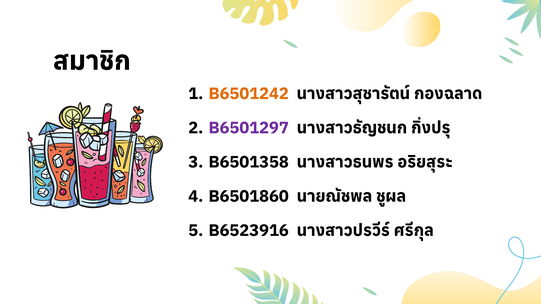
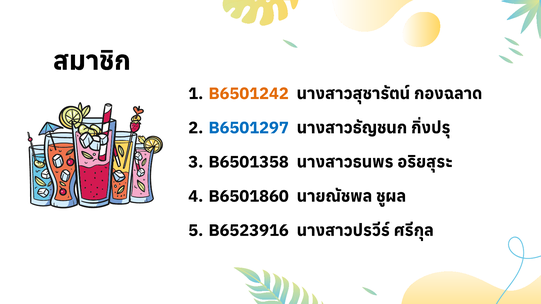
B6501297 colour: purple -> blue
